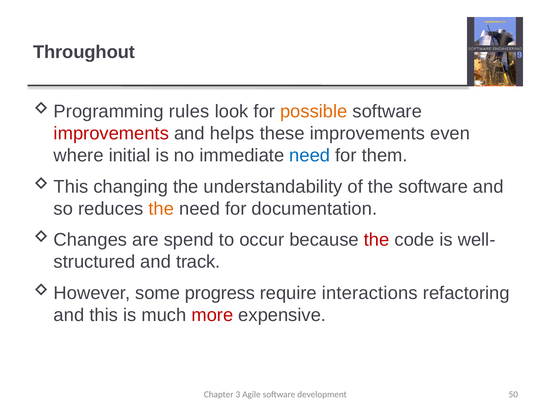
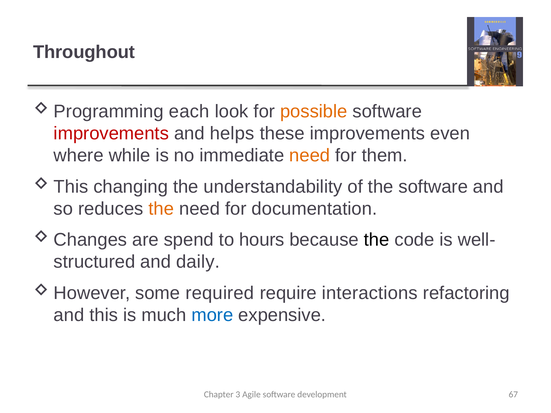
rules: rules -> each
initial: initial -> while
need at (310, 156) colour: blue -> orange
occur: occur -> hours
the at (377, 240) colour: red -> black
track: track -> daily
progress: progress -> required
more colour: red -> blue
50: 50 -> 67
